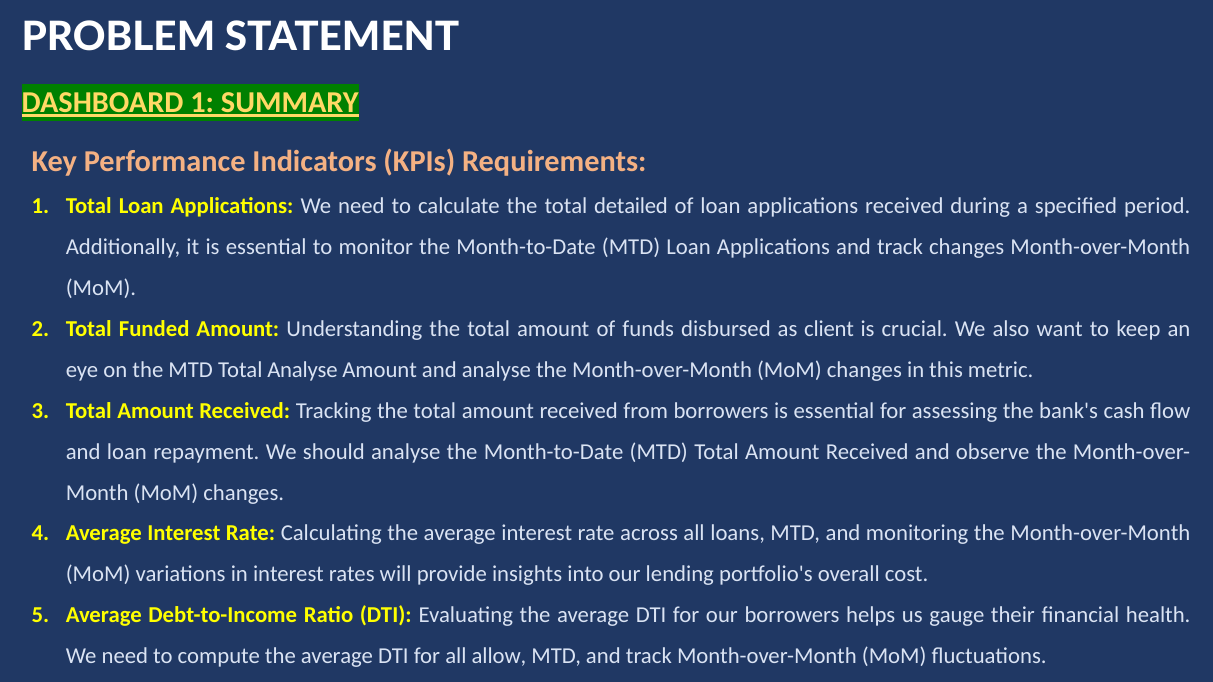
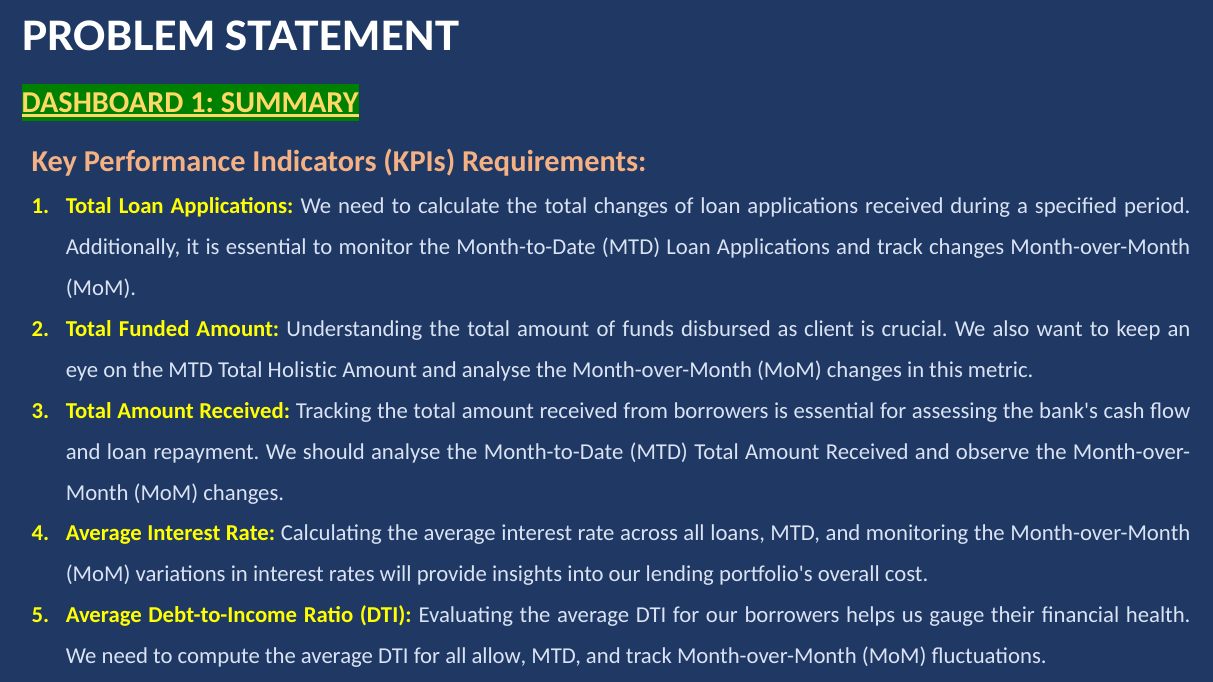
total detailed: detailed -> changes
Total Analyse: Analyse -> Holistic
